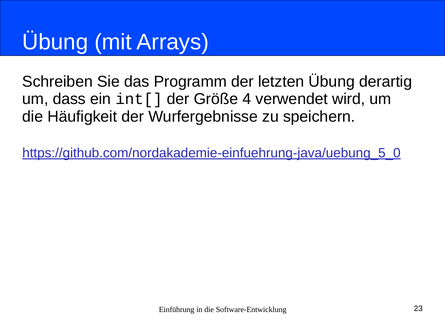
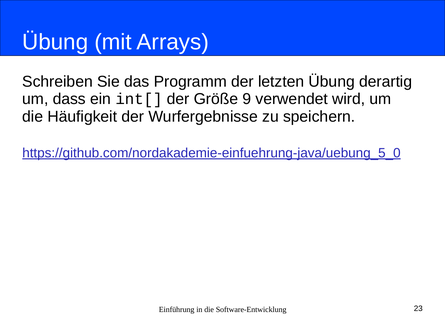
4: 4 -> 9
